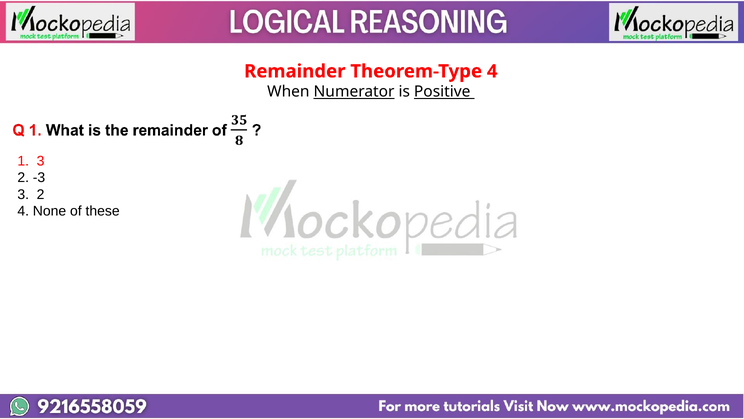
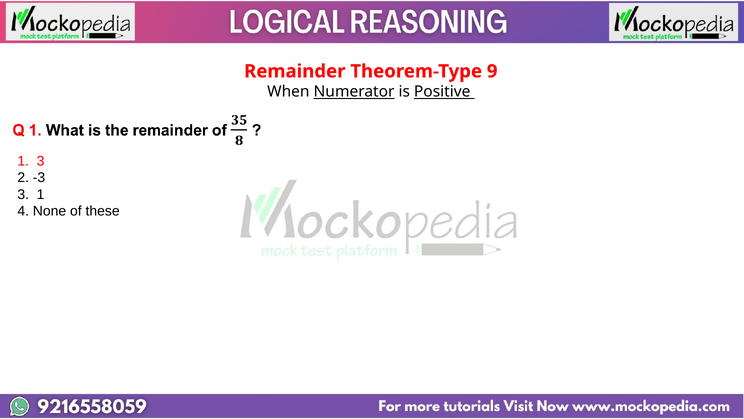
Theorem-Type 4: 4 -> 9
2 at (41, 194): 2 -> 1
